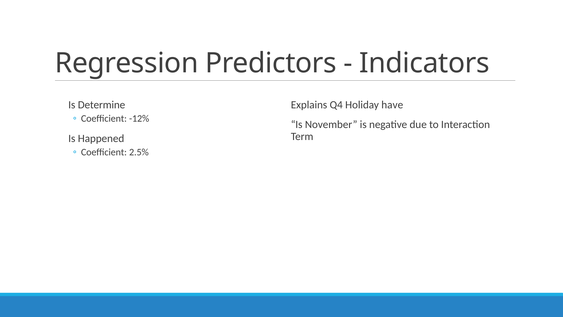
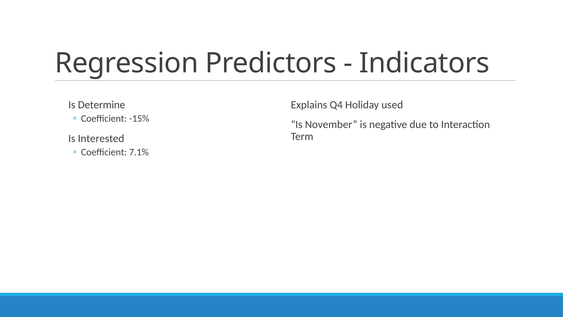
have: have -> used
-12%: -12% -> -15%
Happened: Happened -> Interested
2.5%: 2.5% -> 7.1%
